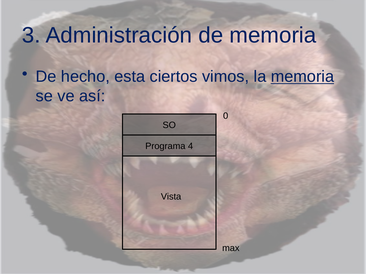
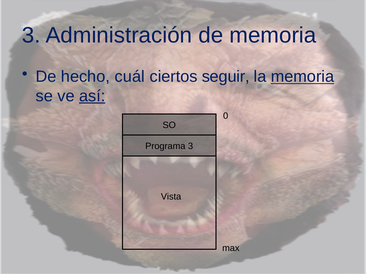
esta: esta -> cuál
vimos: vimos -> seguir
así underline: none -> present
Programa 4: 4 -> 3
